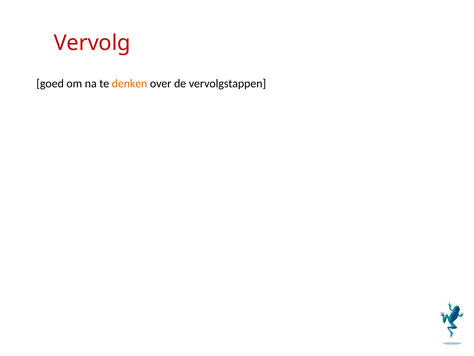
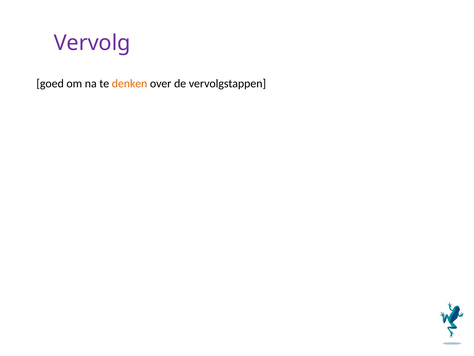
Vervolg colour: red -> purple
